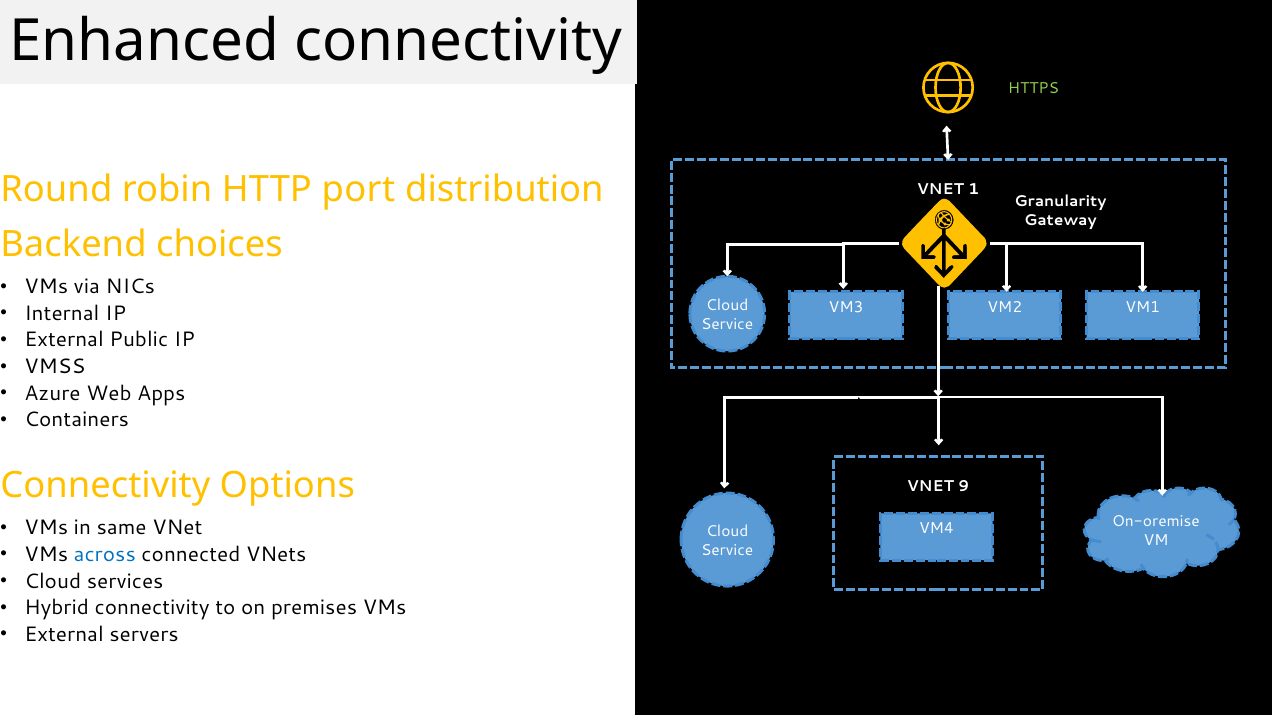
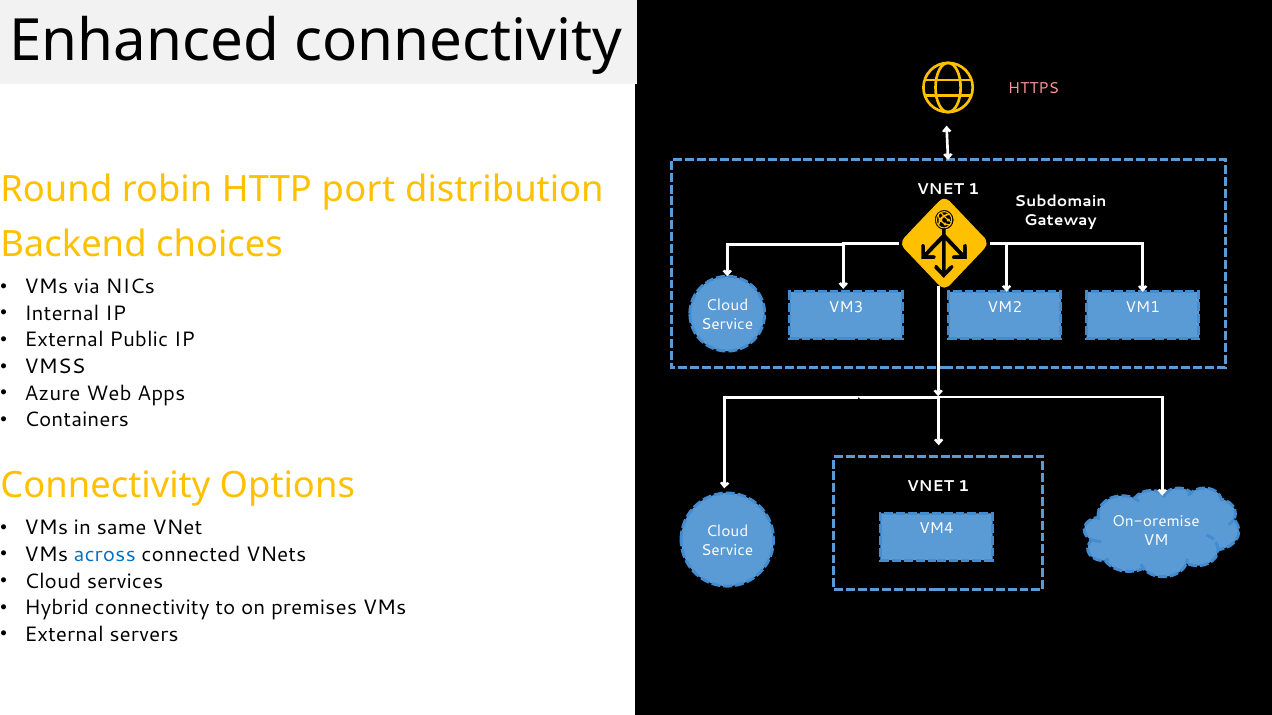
HTTPS colour: light green -> pink
Granularity: Granularity -> Subdomain
9 at (964, 486): 9 -> 1
